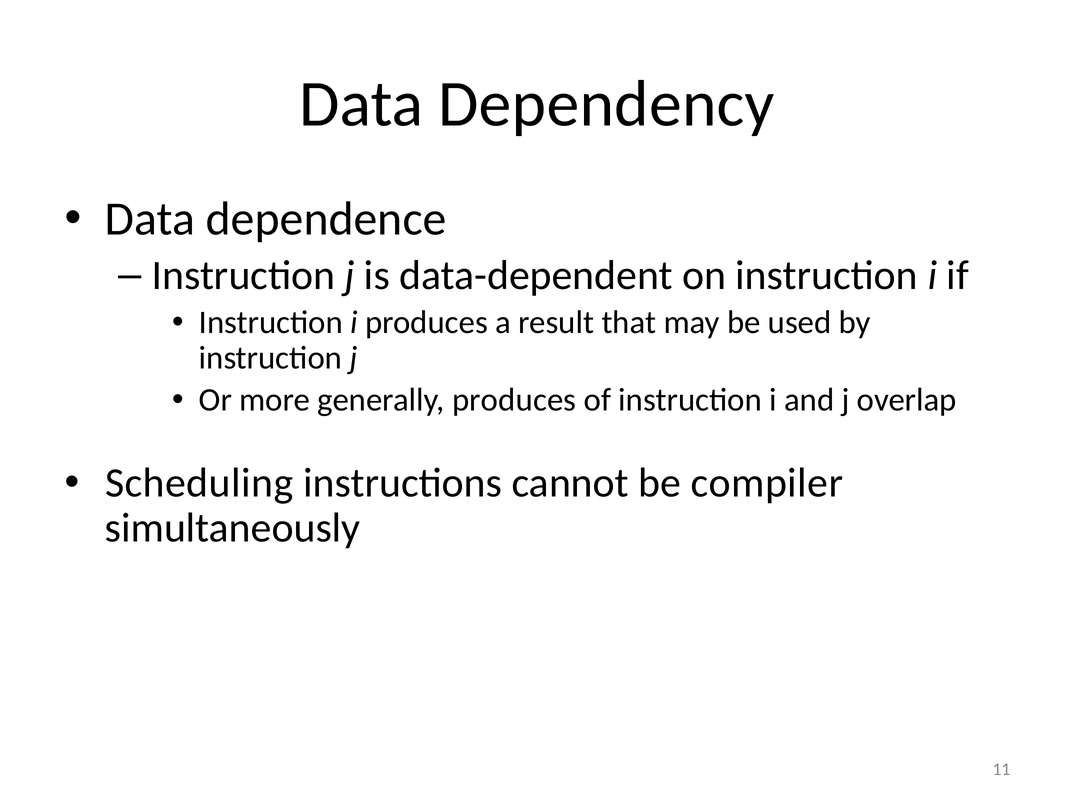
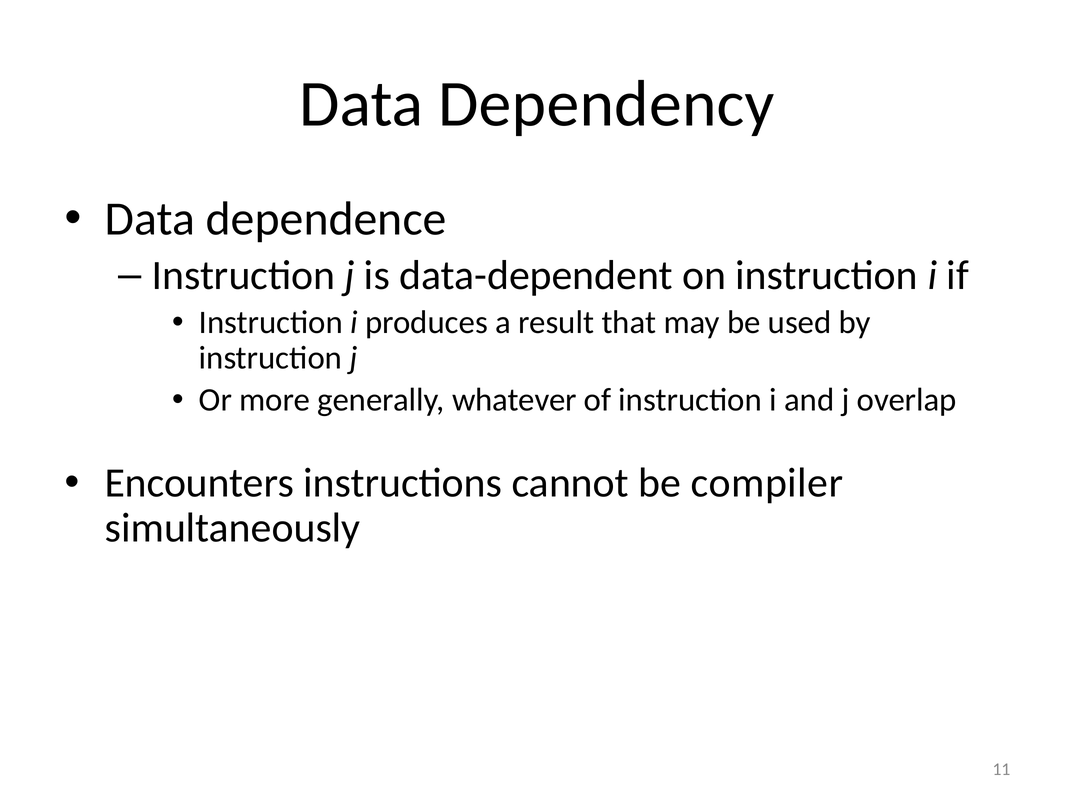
generally produces: produces -> whatever
Scheduling: Scheduling -> Encounters
